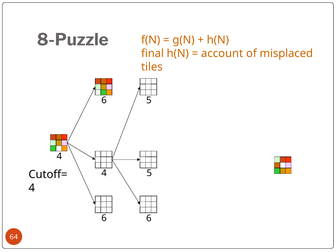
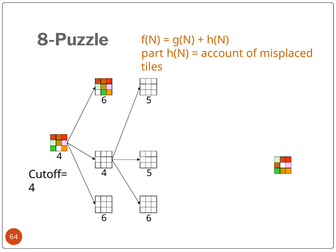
final: final -> part
